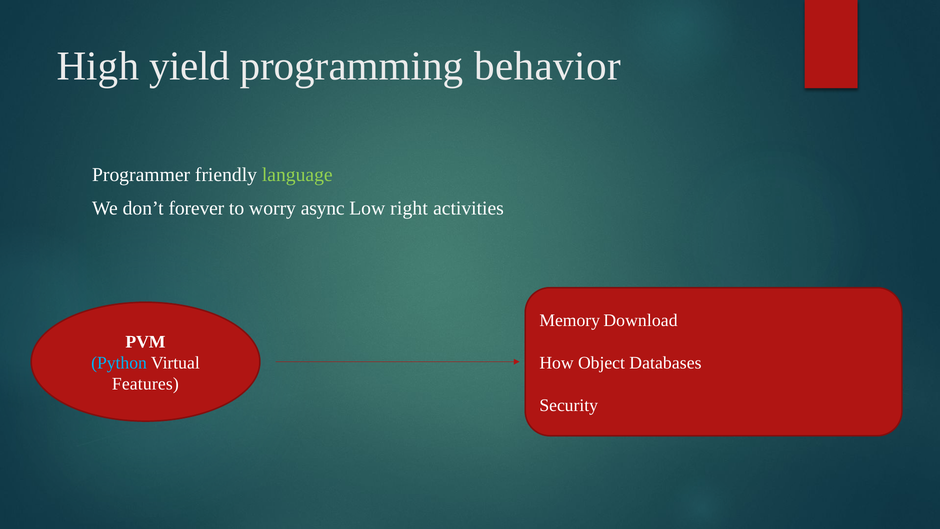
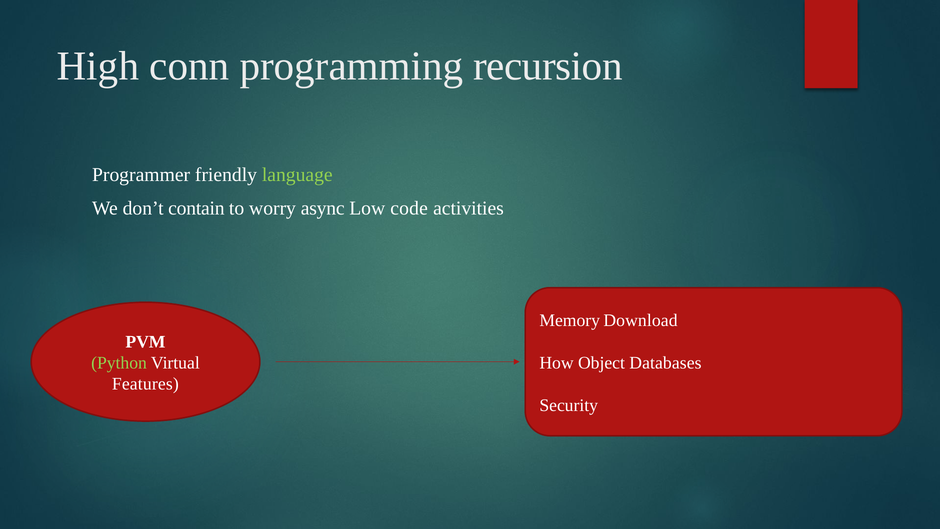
yield: yield -> conn
behavior: behavior -> recursion
forever: forever -> contain
right: right -> code
Python colour: light blue -> light green
